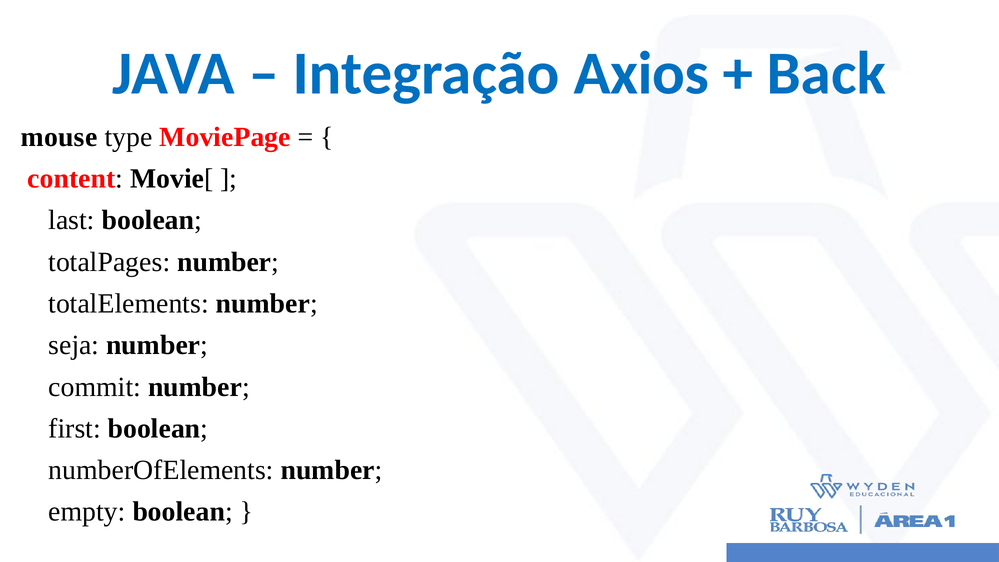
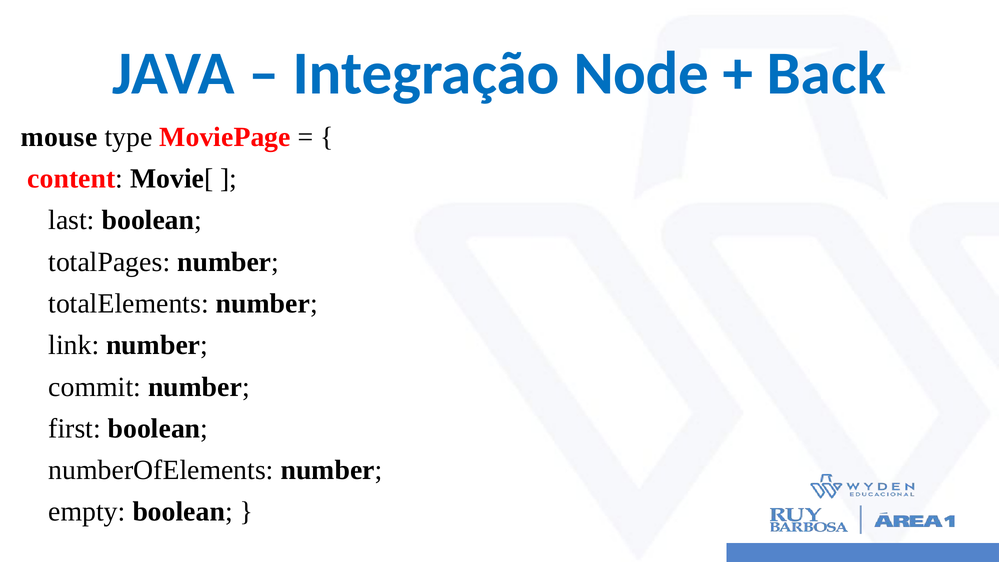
Axios: Axios -> Node
seja: seja -> link
